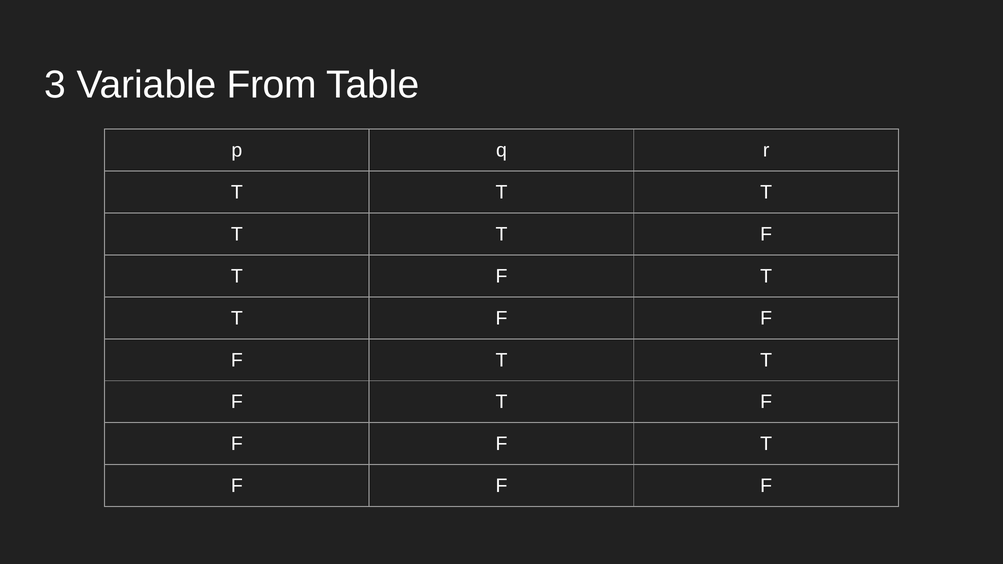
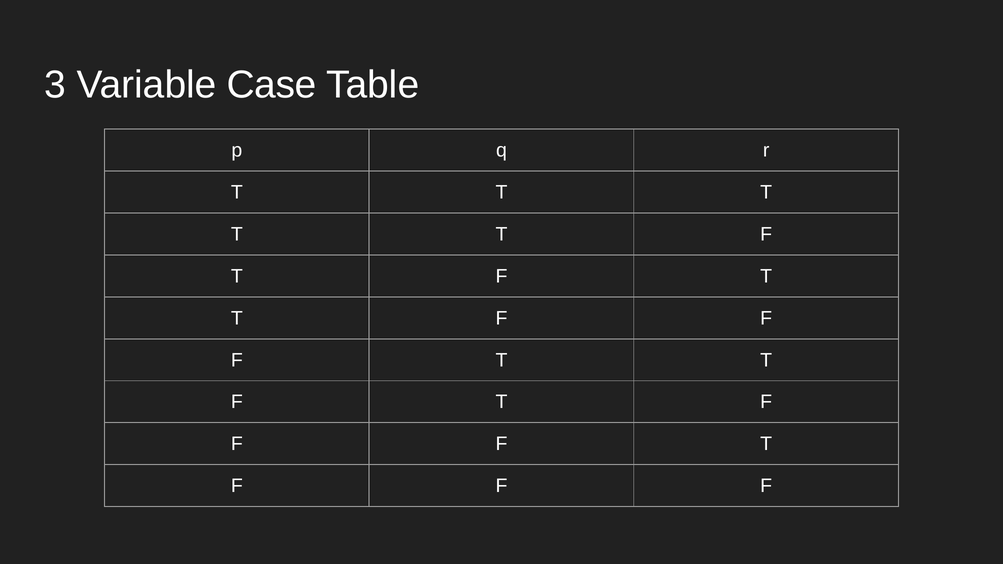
From: From -> Case
